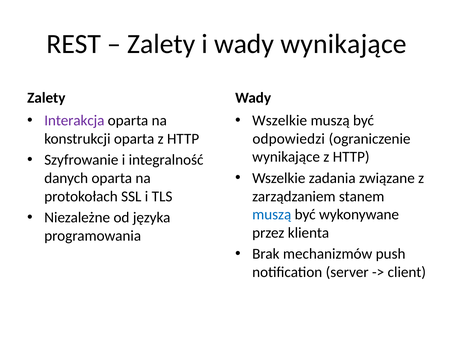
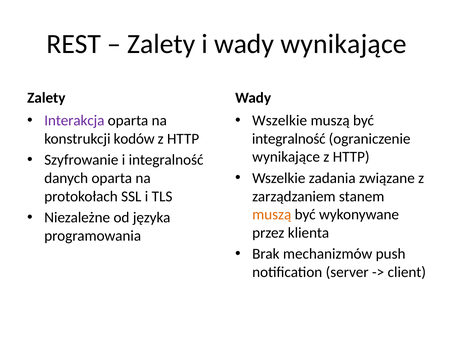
konstrukcji oparta: oparta -> kodów
odpowiedzi at (289, 139): odpowiedzi -> integralność
muszą at (272, 214) colour: blue -> orange
